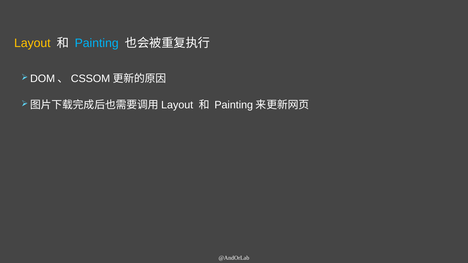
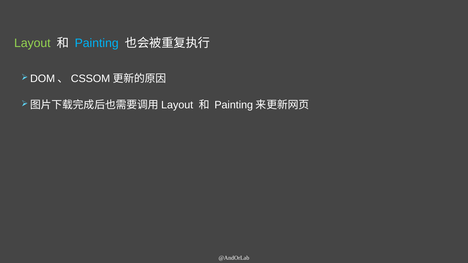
Layout colour: yellow -> light green
